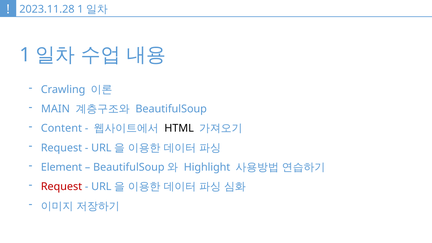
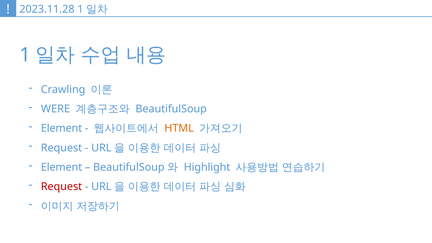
MAIN: MAIN -> WERE
Content at (61, 128): Content -> Element
HTML colour: black -> orange
